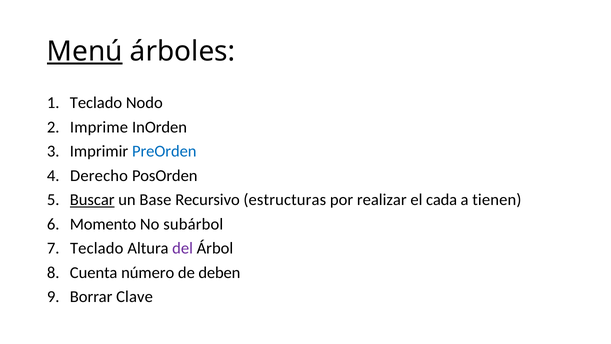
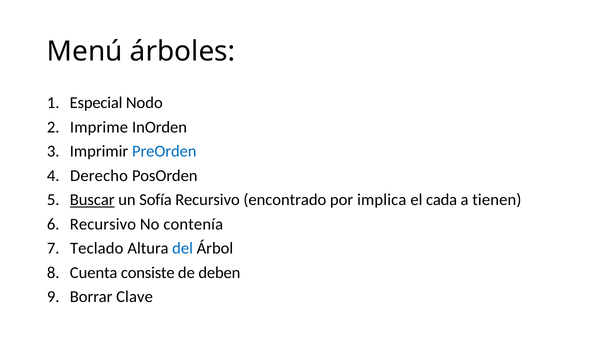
Menú underline: present -> none
Teclado at (96, 103): Teclado -> Especial
Base: Base -> Sofía
estructuras: estructuras -> encontrado
realizar: realizar -> implica
Momento at (103, 224): Momento -> Recursivo
subárbol: subárbol -> contenía
del colour: purple -> blue
número: número -> consiste
